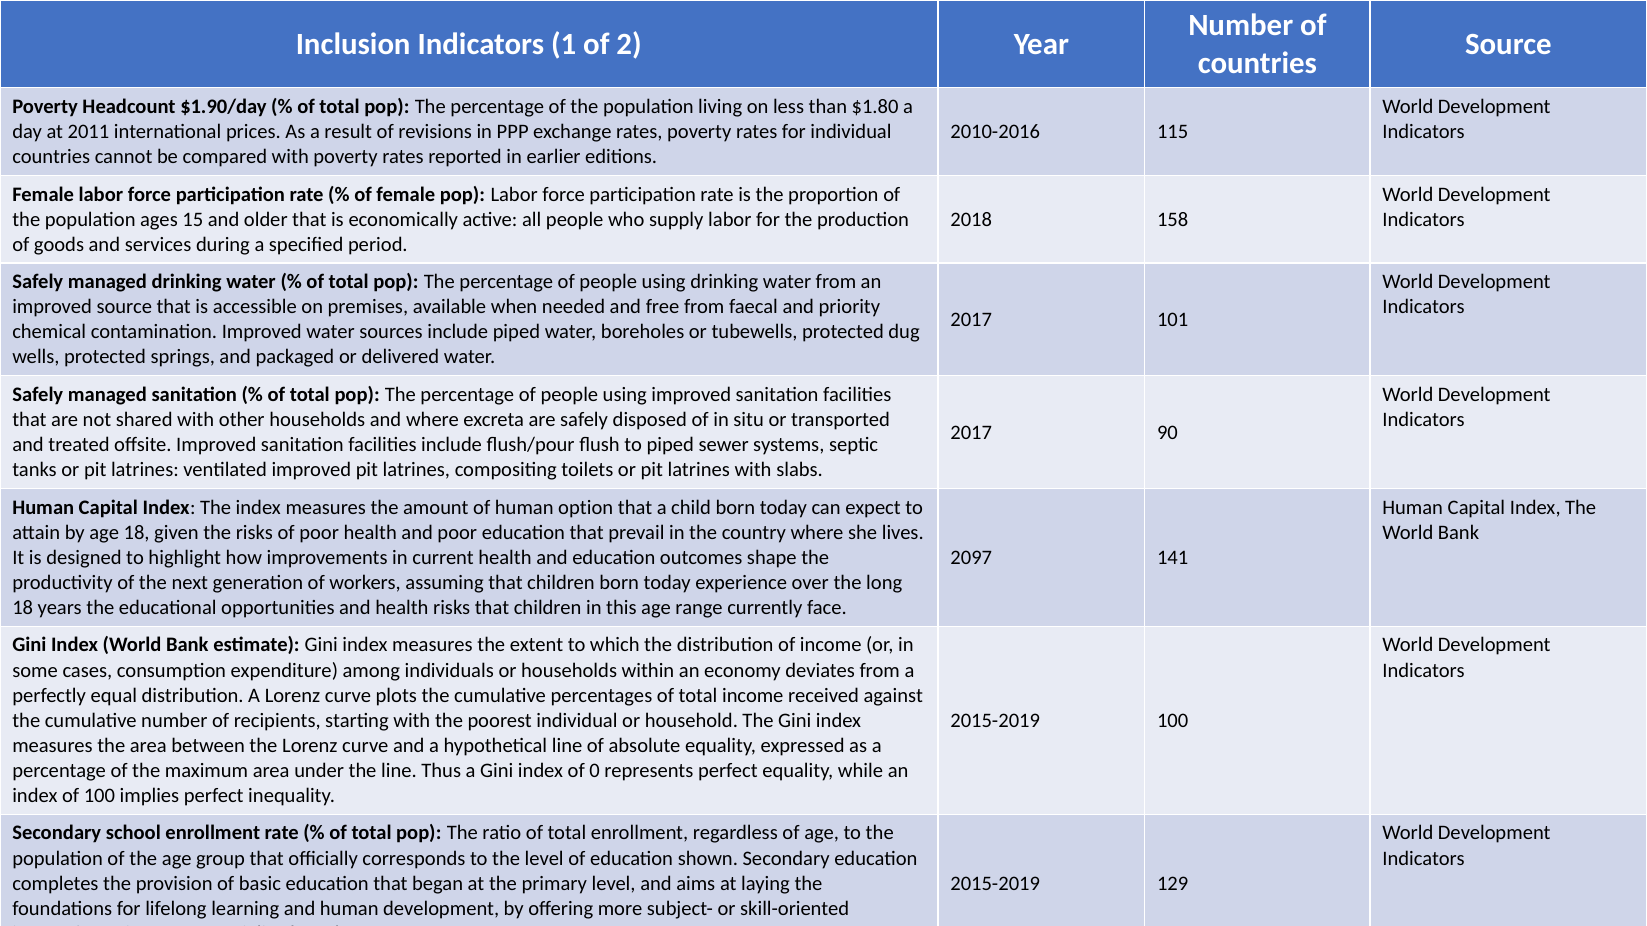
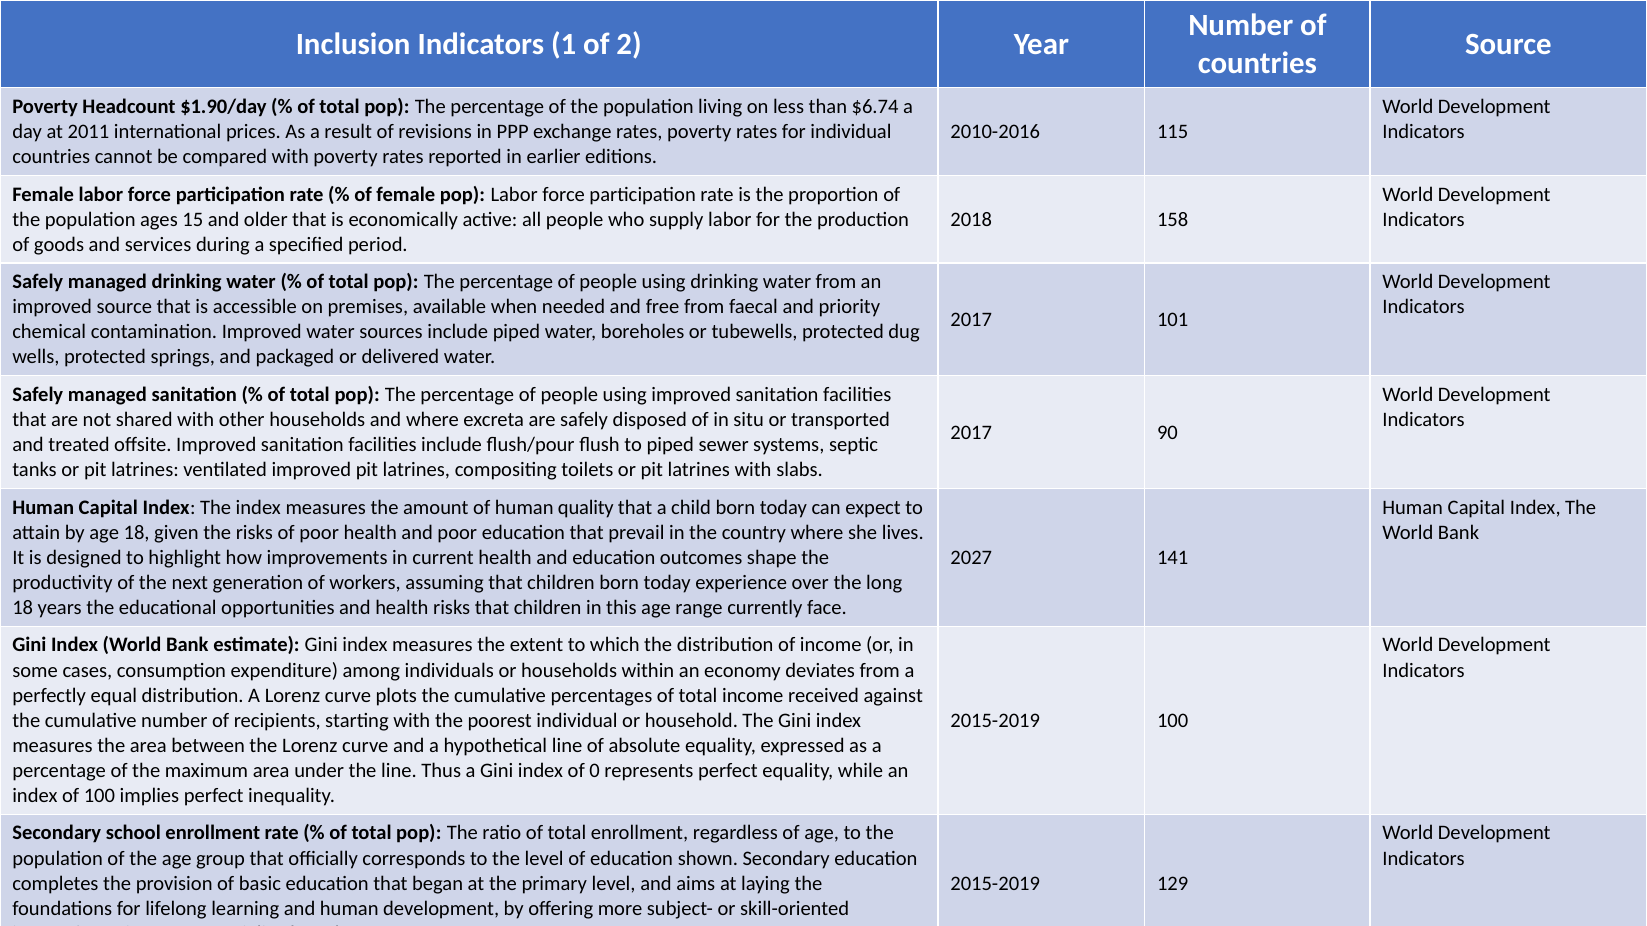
$1.80: $1.80 -> $6.74
option: option -> quality
2097: 2097 -> 2027
